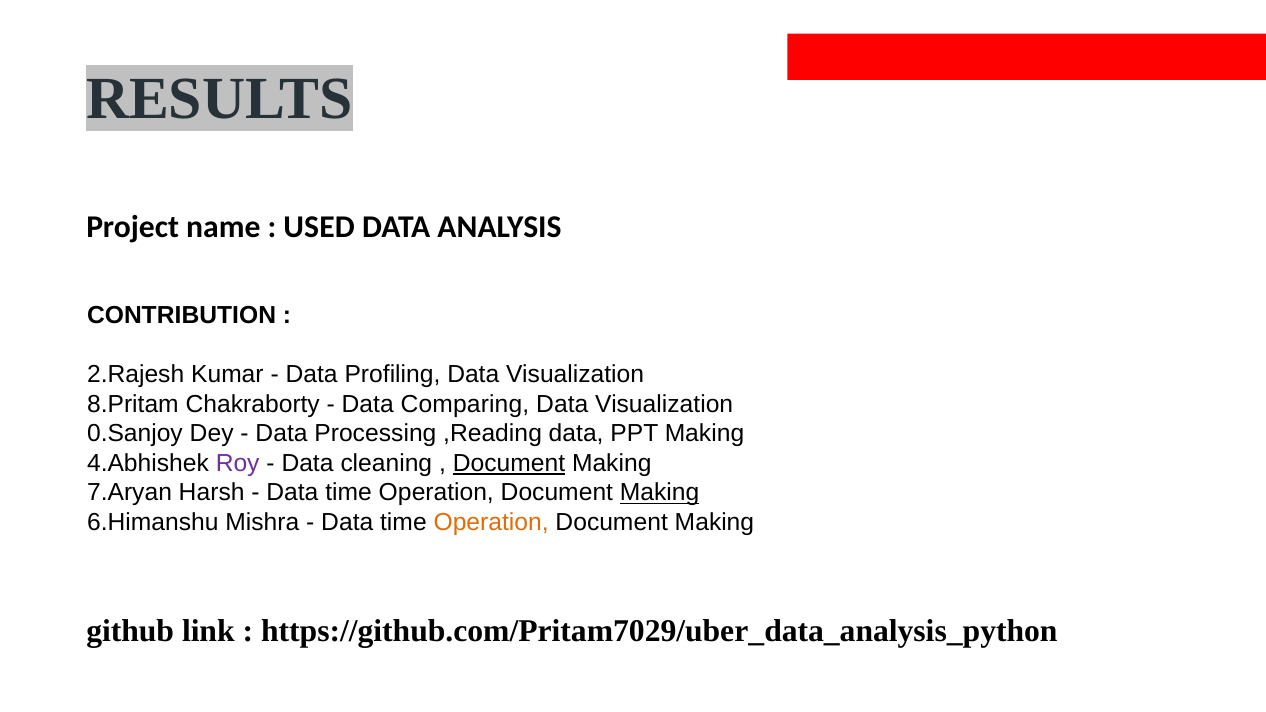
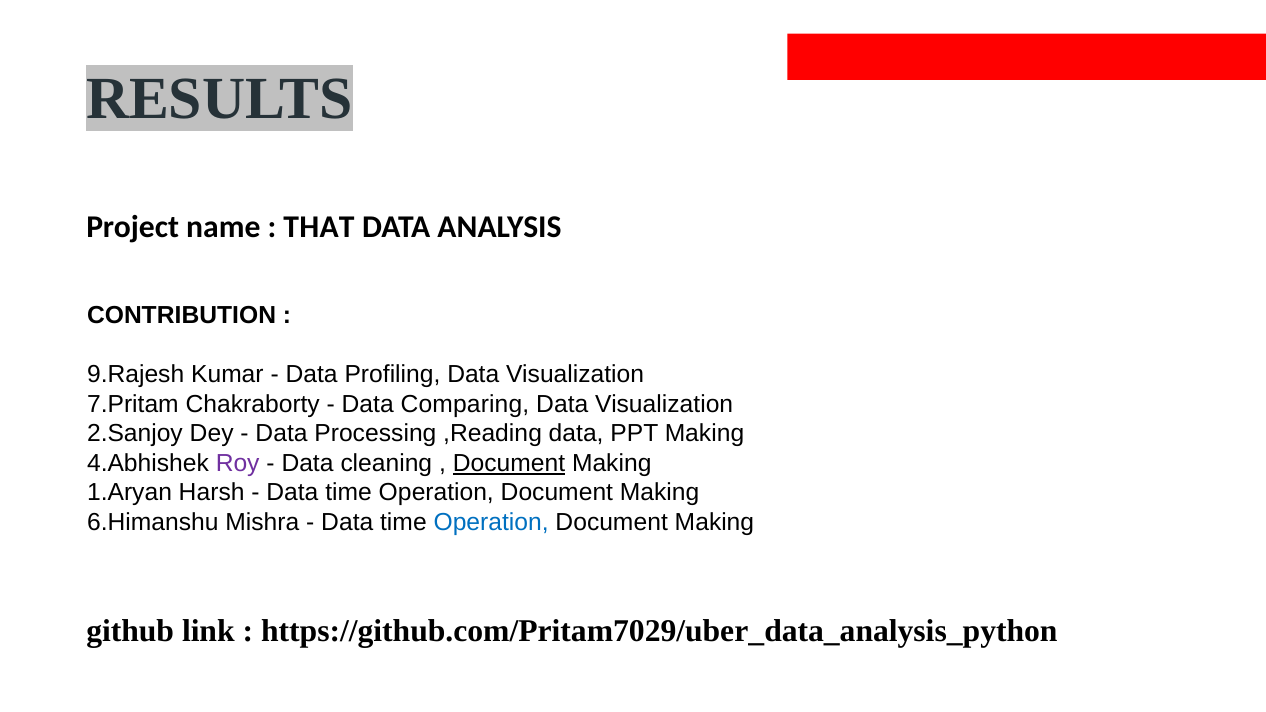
USED: USED -> THAT
2.Rajesh: 2.Rajesh -> 9.Rajesh
8.Pritam: 8.Pritam -> 7.Pritam
0.Sanjoy: 0.Sanjoy -> 2.Sanjoy
7.Aryan: 7.Aryan -> 1.Aryan
Making at (660, 493) underline: present -> none
Operation at (491, 522) colour: orange -> blue
